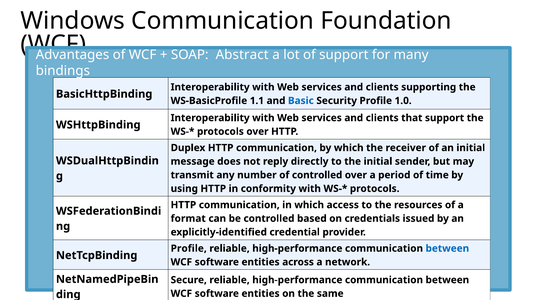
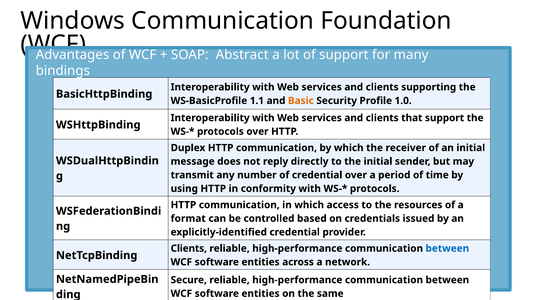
Basic colour: blue -> orange
of controlled: controlled -> credential
Profile at (189, 248): Profile -> Clients
